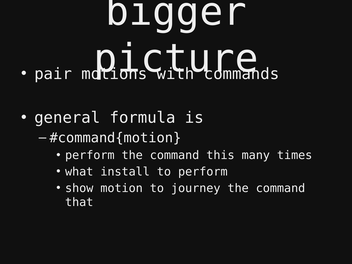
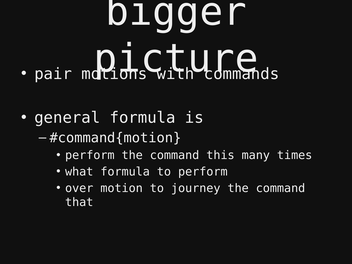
what install: install -> formula
show: show -> over
